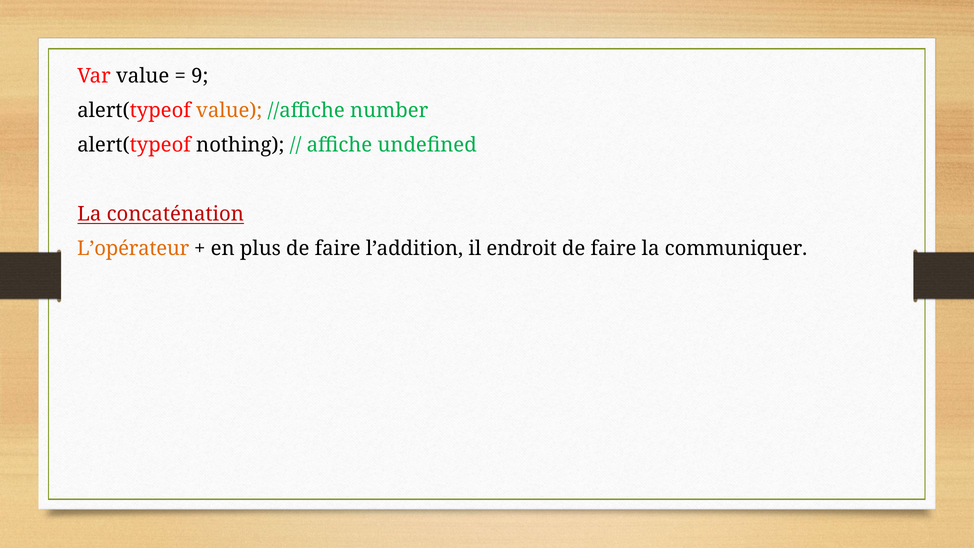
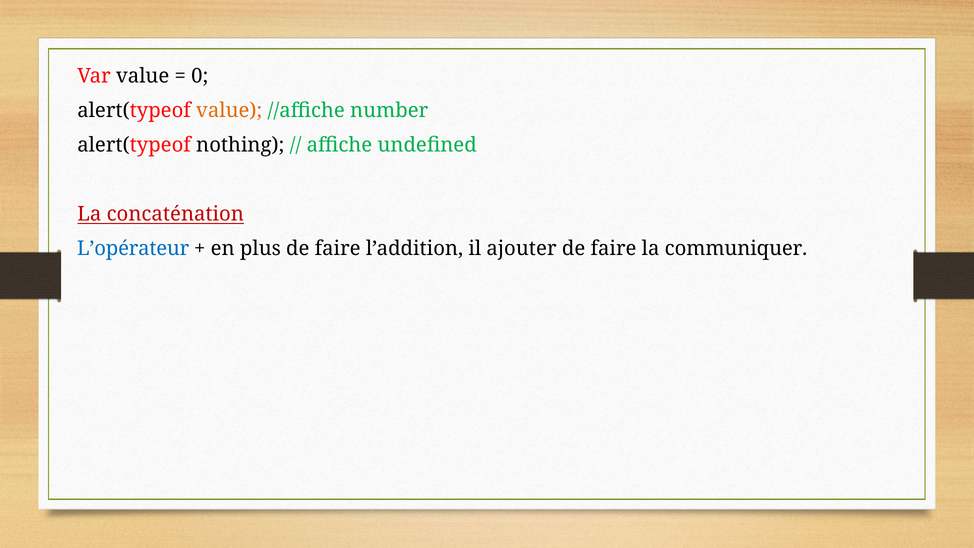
9: 9 -> 0
L’opérateur colour: orange -> blue
endroit: endroit -> ajouter
